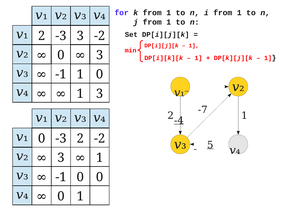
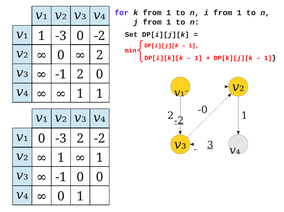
v₁ 2: 2 -> 1
-3 3: 3 -> 0
3 at (100, 55): 3 -> 2
-1 1: 1 -> 2
1 3: 3 -> 1
-7: -7 -> -0
-4 at (179, 121): -4 -> -2
5: 5 -> 3
3 at (61, 158): 3 -> 1
